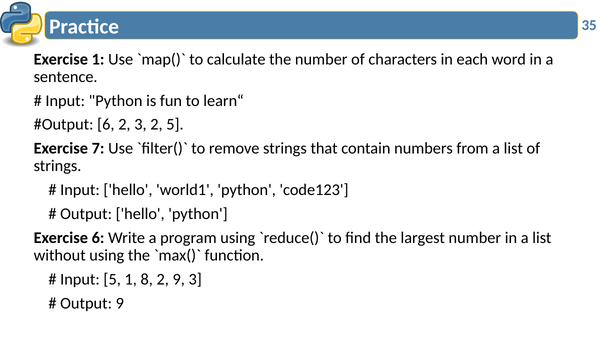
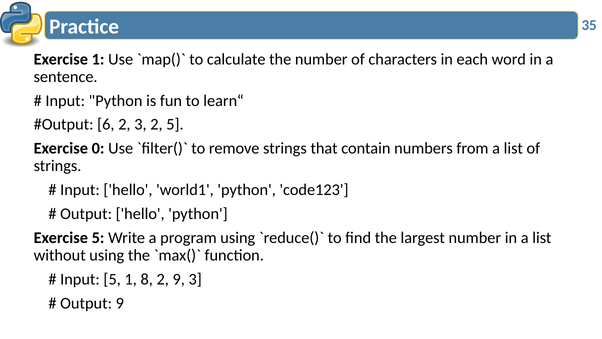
7: 7 -> 0
Exercise 6: 6 -> 5
